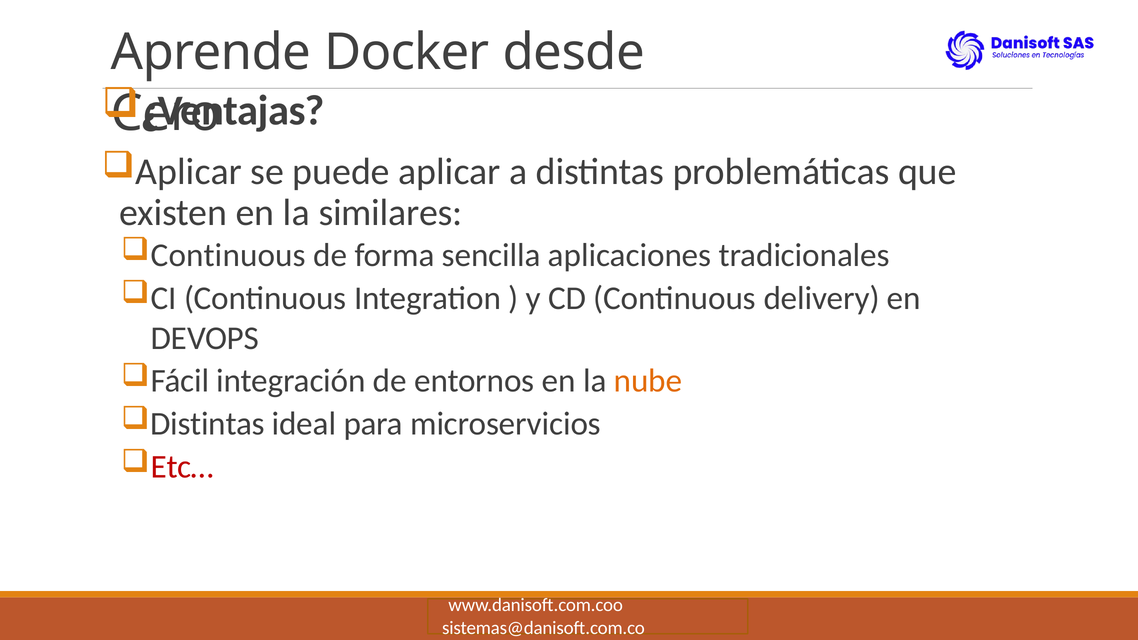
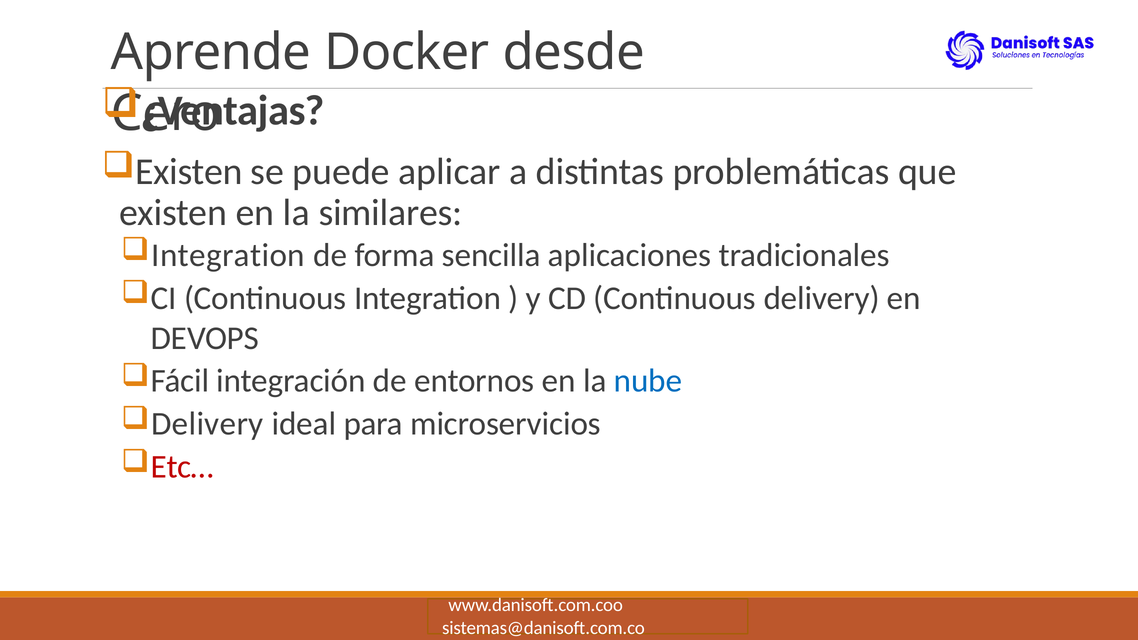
Aplicar at (189, 172): Aplicar -> Existen
Continuous at (228, 255): Continuous -> Integration
nube colour: orange -> blue
Distintas at (208, 424): Distintas -> Delivery
